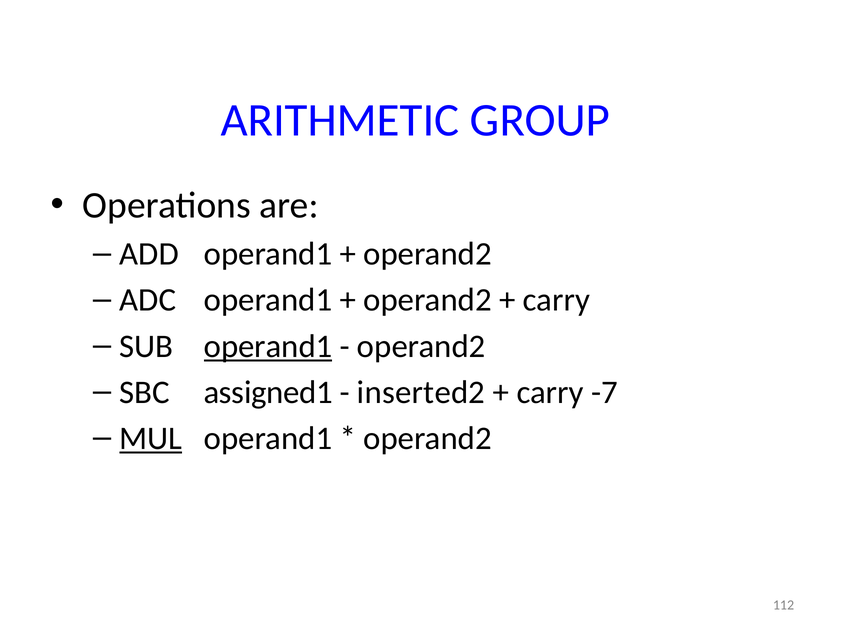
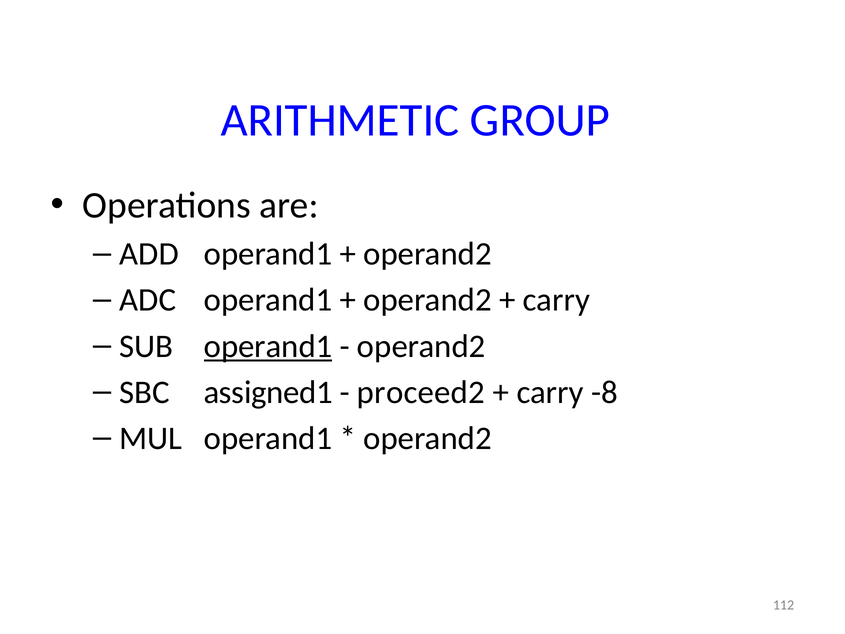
inserted2: inserted2 -> proceed2
-7: -7 -> -8
MUL underline: present -> none
